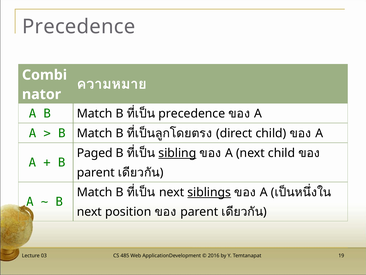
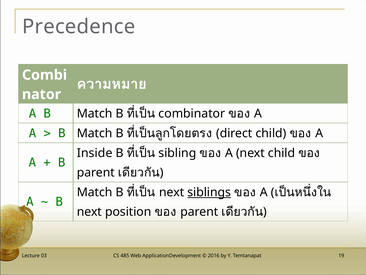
precedence at (192, 113): precedence -> combinator
Paged: Paged -> Inside
sibling underline: present -> none
